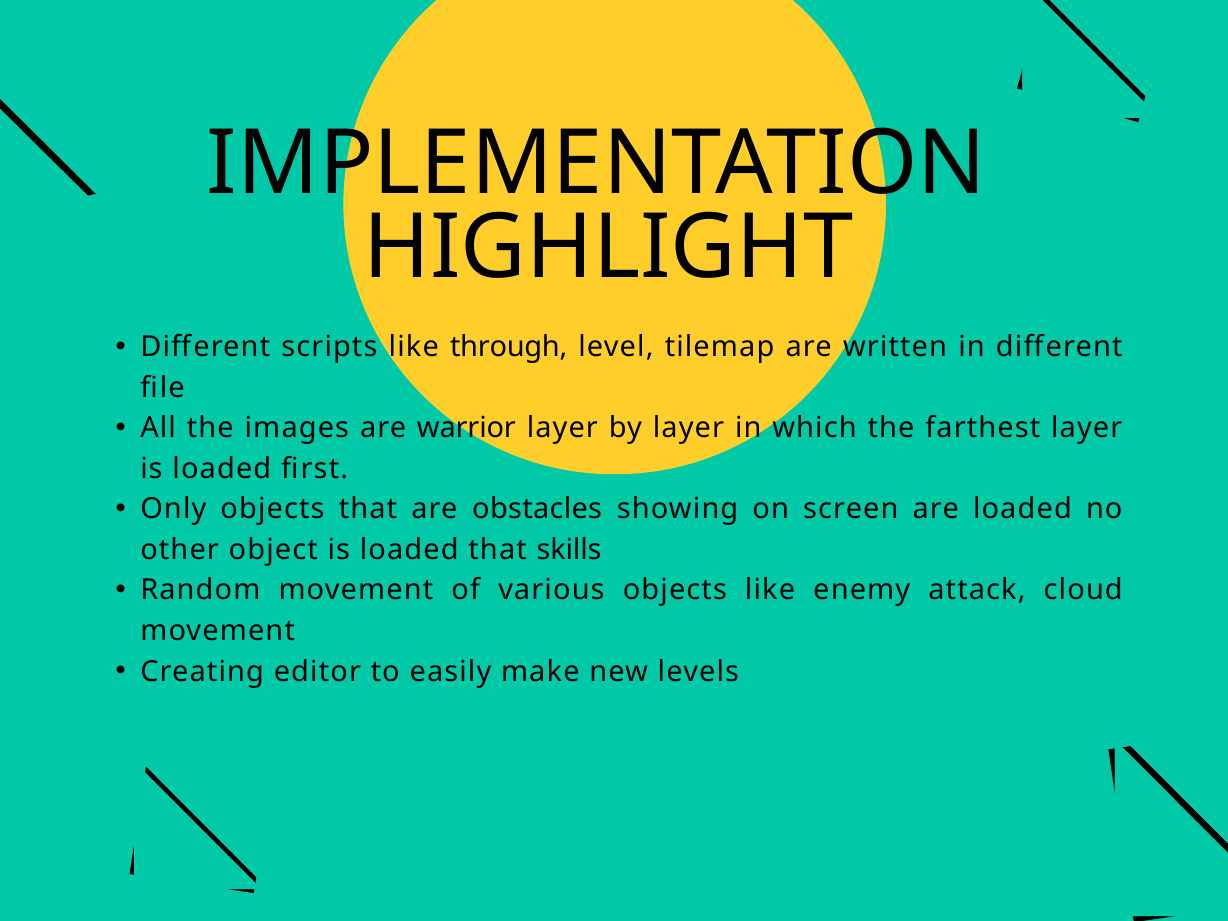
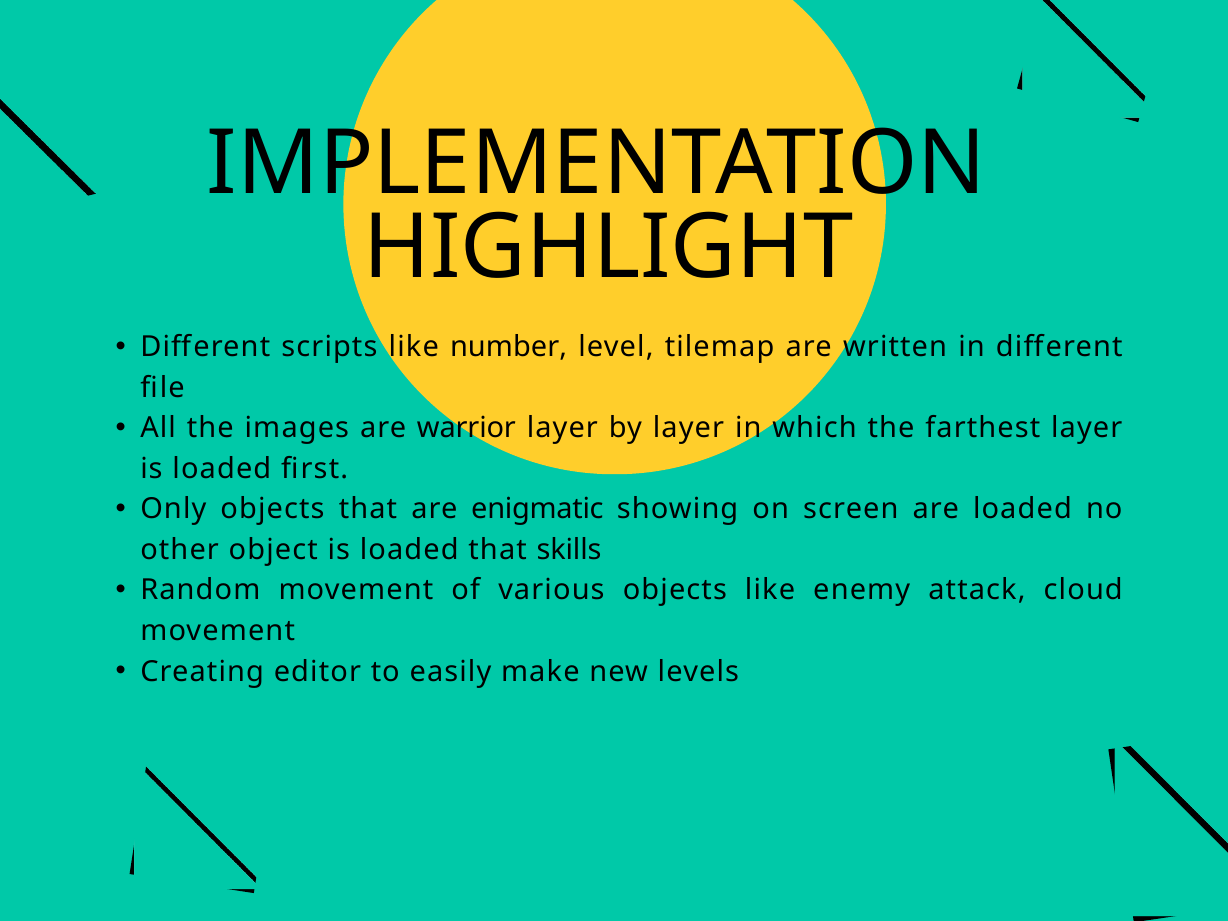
through: through -> number
obstacles: obstacles -> enigmatic
